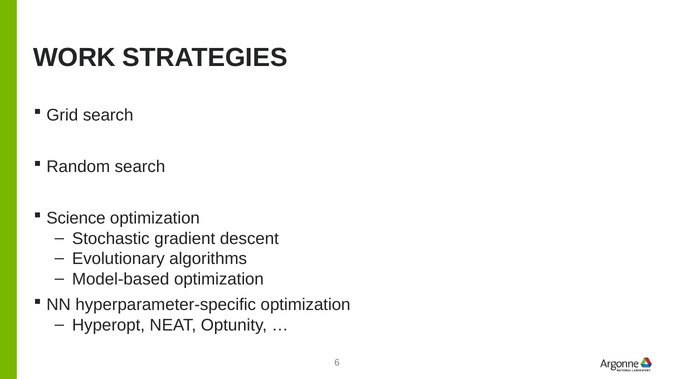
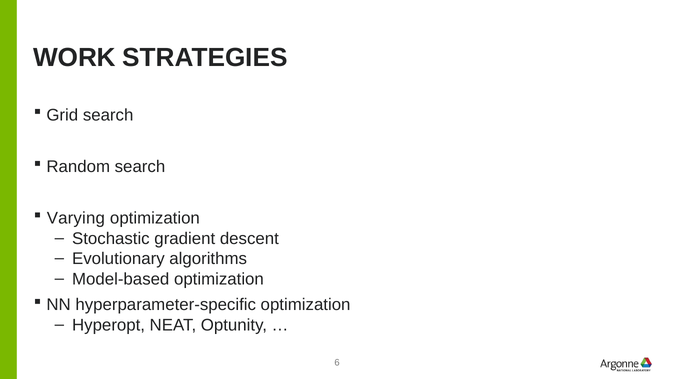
Science: Science -> Varying
